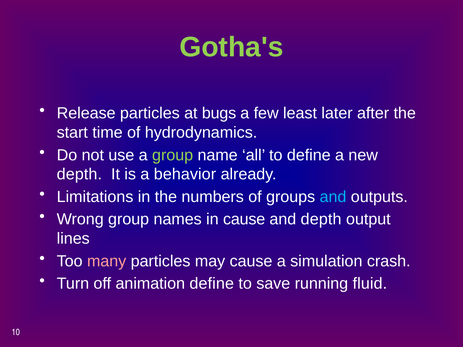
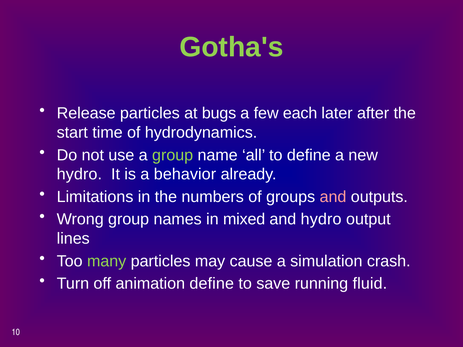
least: least -> each
depth at (79, 174): depth -> hydro
and at (333, 197) colour: light blue -> pink
in cause: cause -> mixed
and depth: depth -> hydro
many colour: pink -> light green
